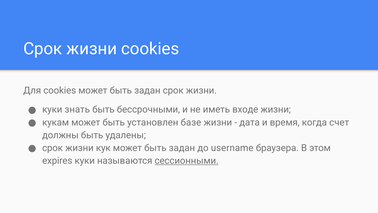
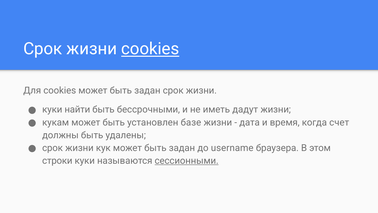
cookies at (150, 49) underline: none -> present
знать: знать -> найти
входе: входе -> дадут
expires: expires -> строки
